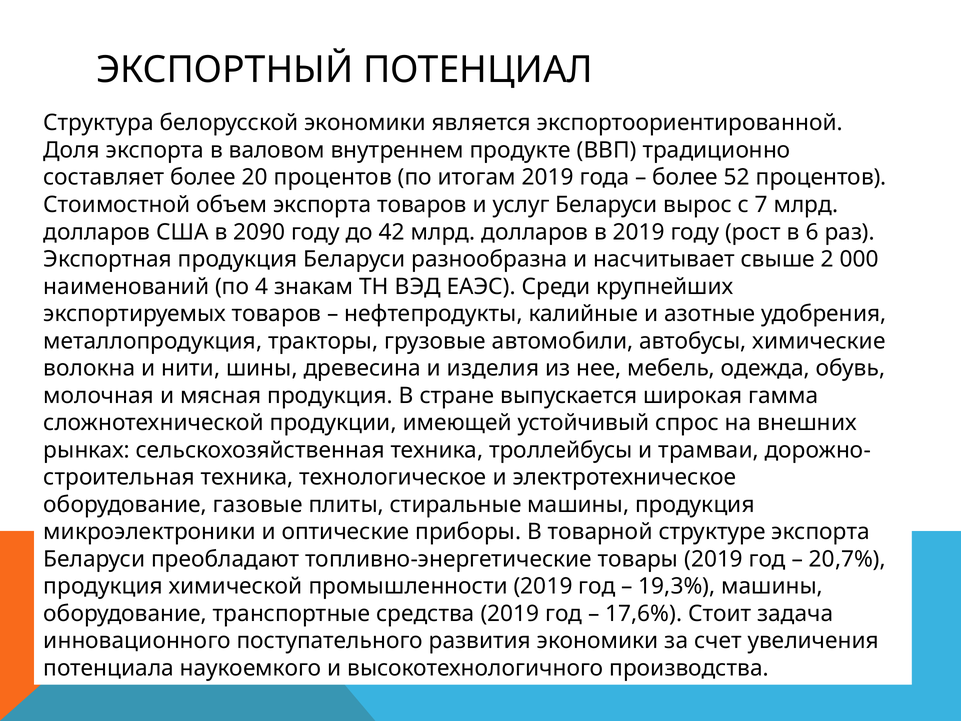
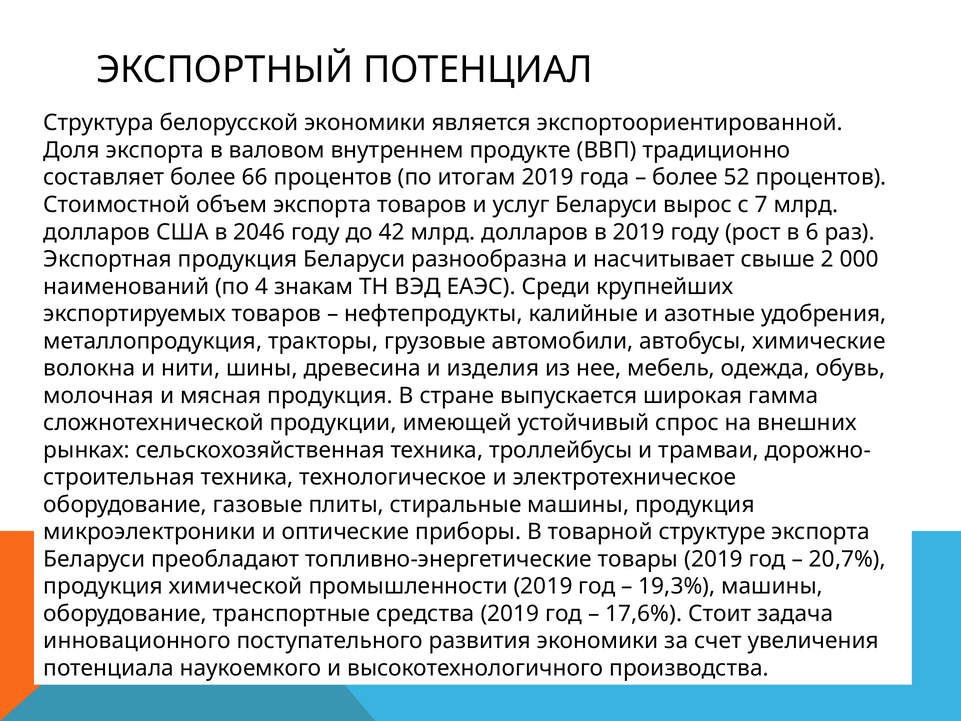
20: 20 -> 66
2090: 2090 -> 2046
